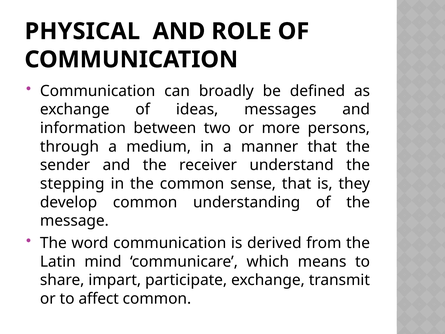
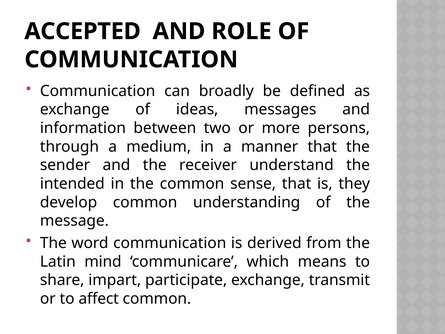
PHYSICAL: PHYSICAL -> ACCEPTED
stepping: stepping -> intended
